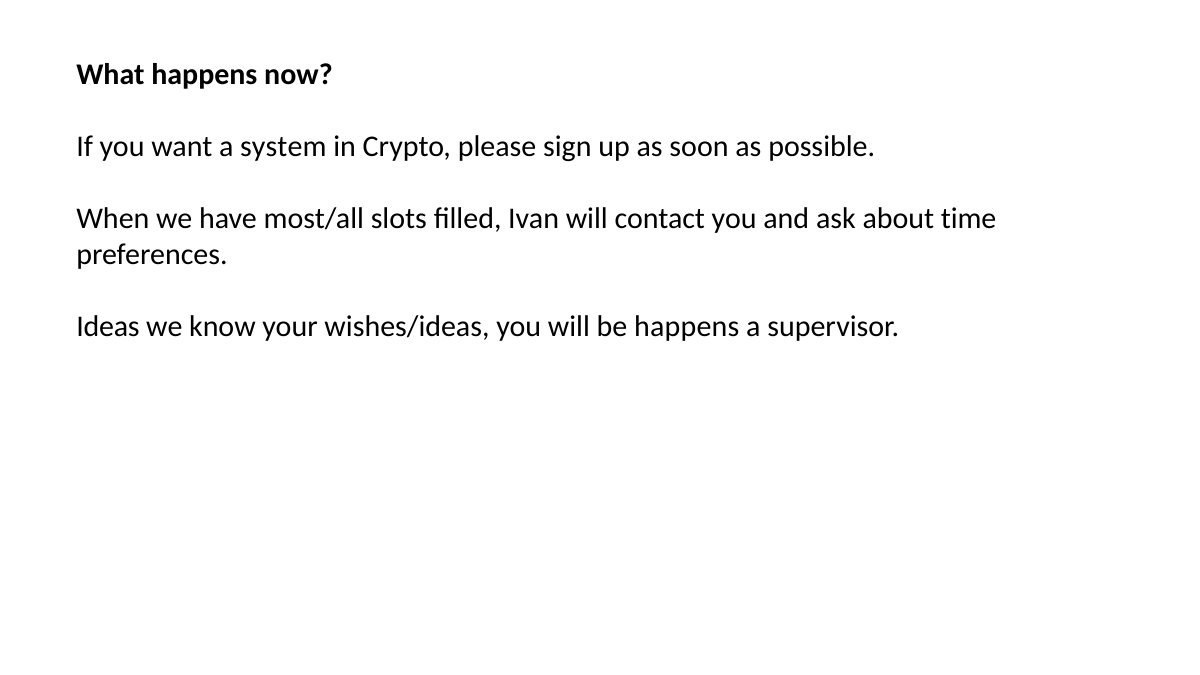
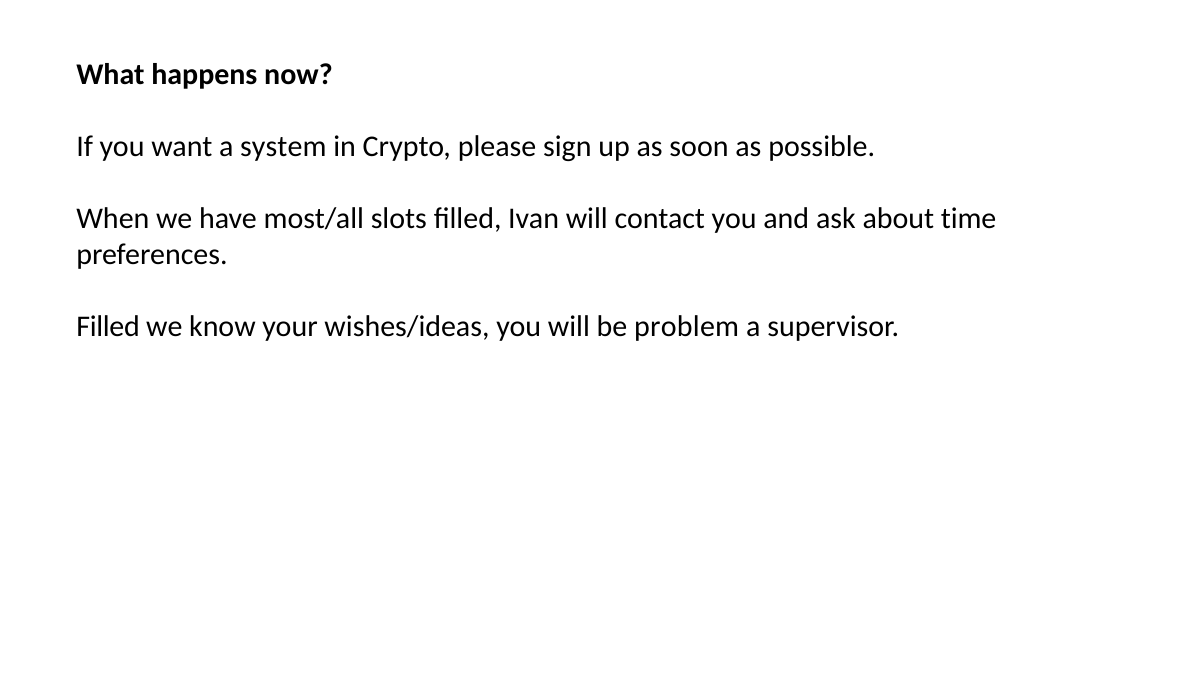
Ideas at (108, 327): Ideas -> Filled
be happens: happens -> problem
